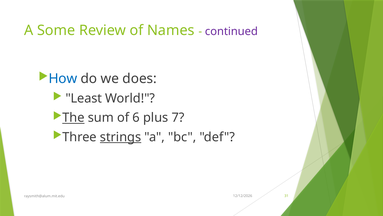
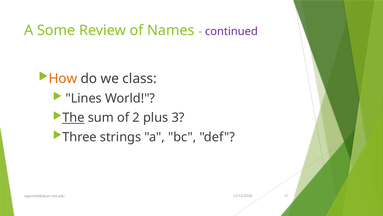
How colour: blue -> orange
does: does -> class
Least: Least -> Lines
6: 6 -> 2
7: 7 -> 3
strings underline: present -> none
